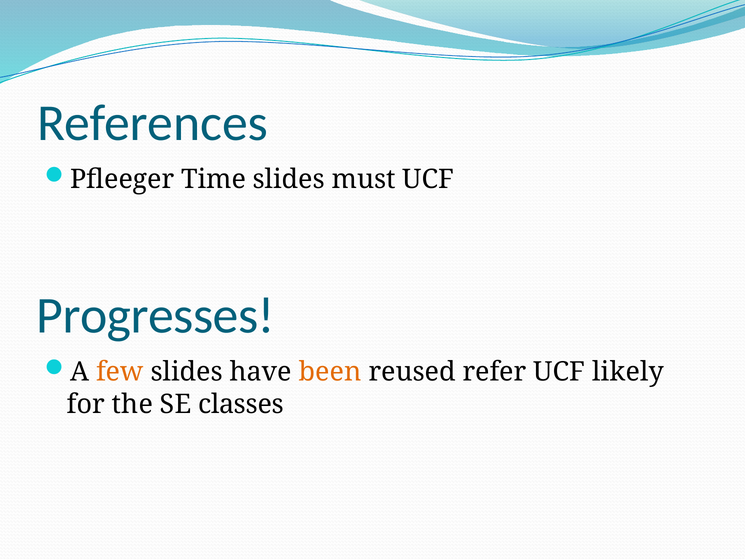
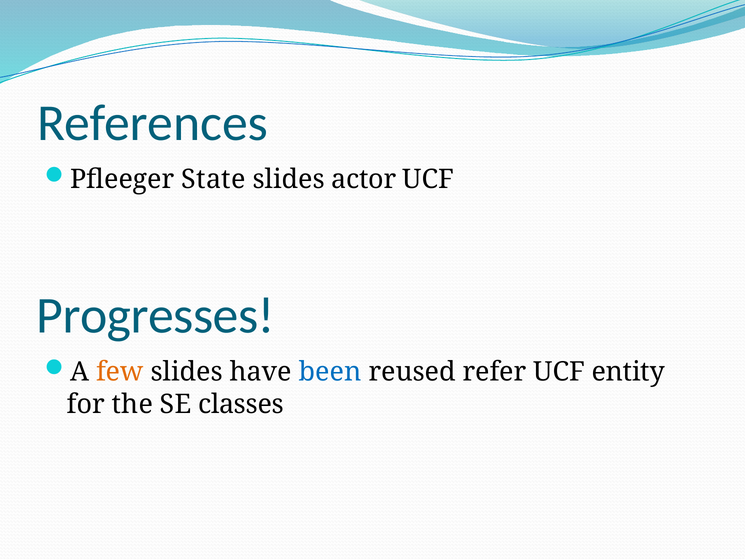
Time: Time -> State
must: must -> actor
been colour: orange -> blue
likely: likely -> entity
